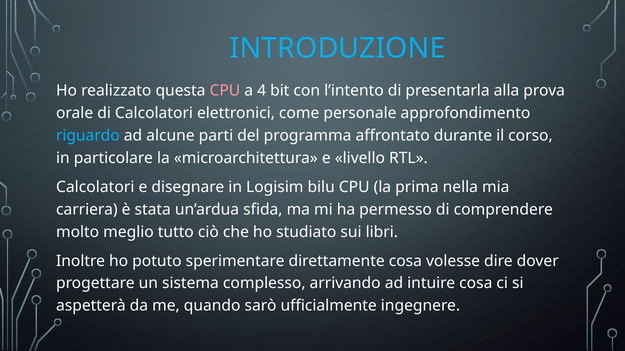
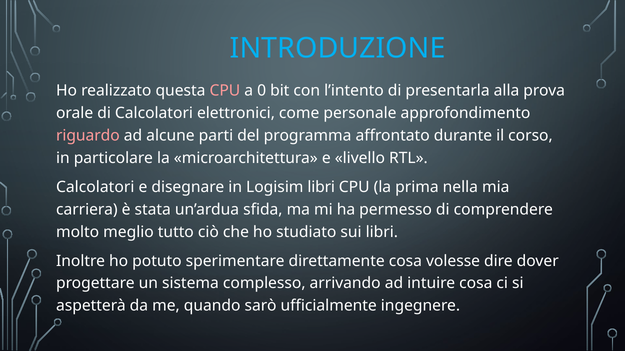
4: 4 -> 0
riguardo colour: light blue -> pink
Logisim bilu: bilu -> libri
